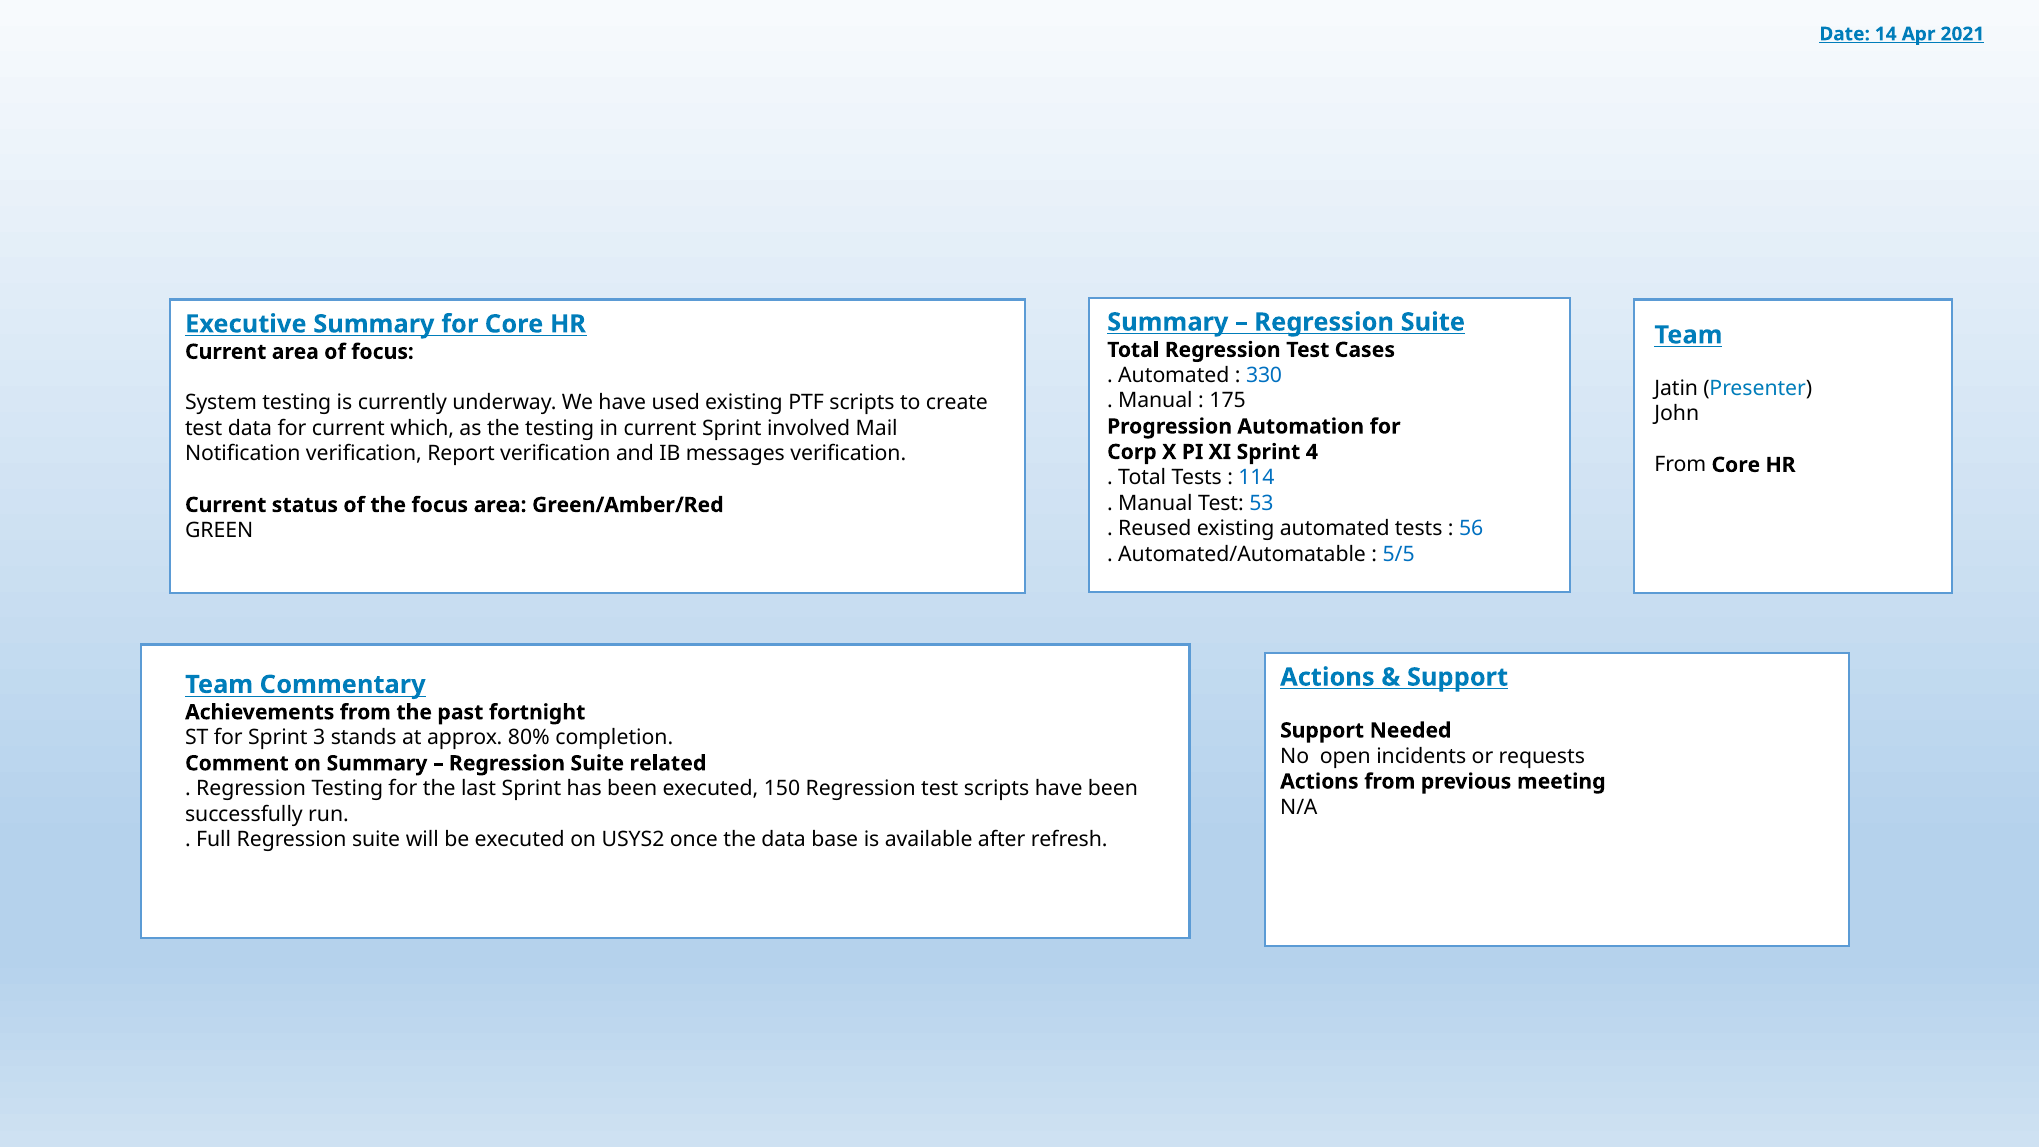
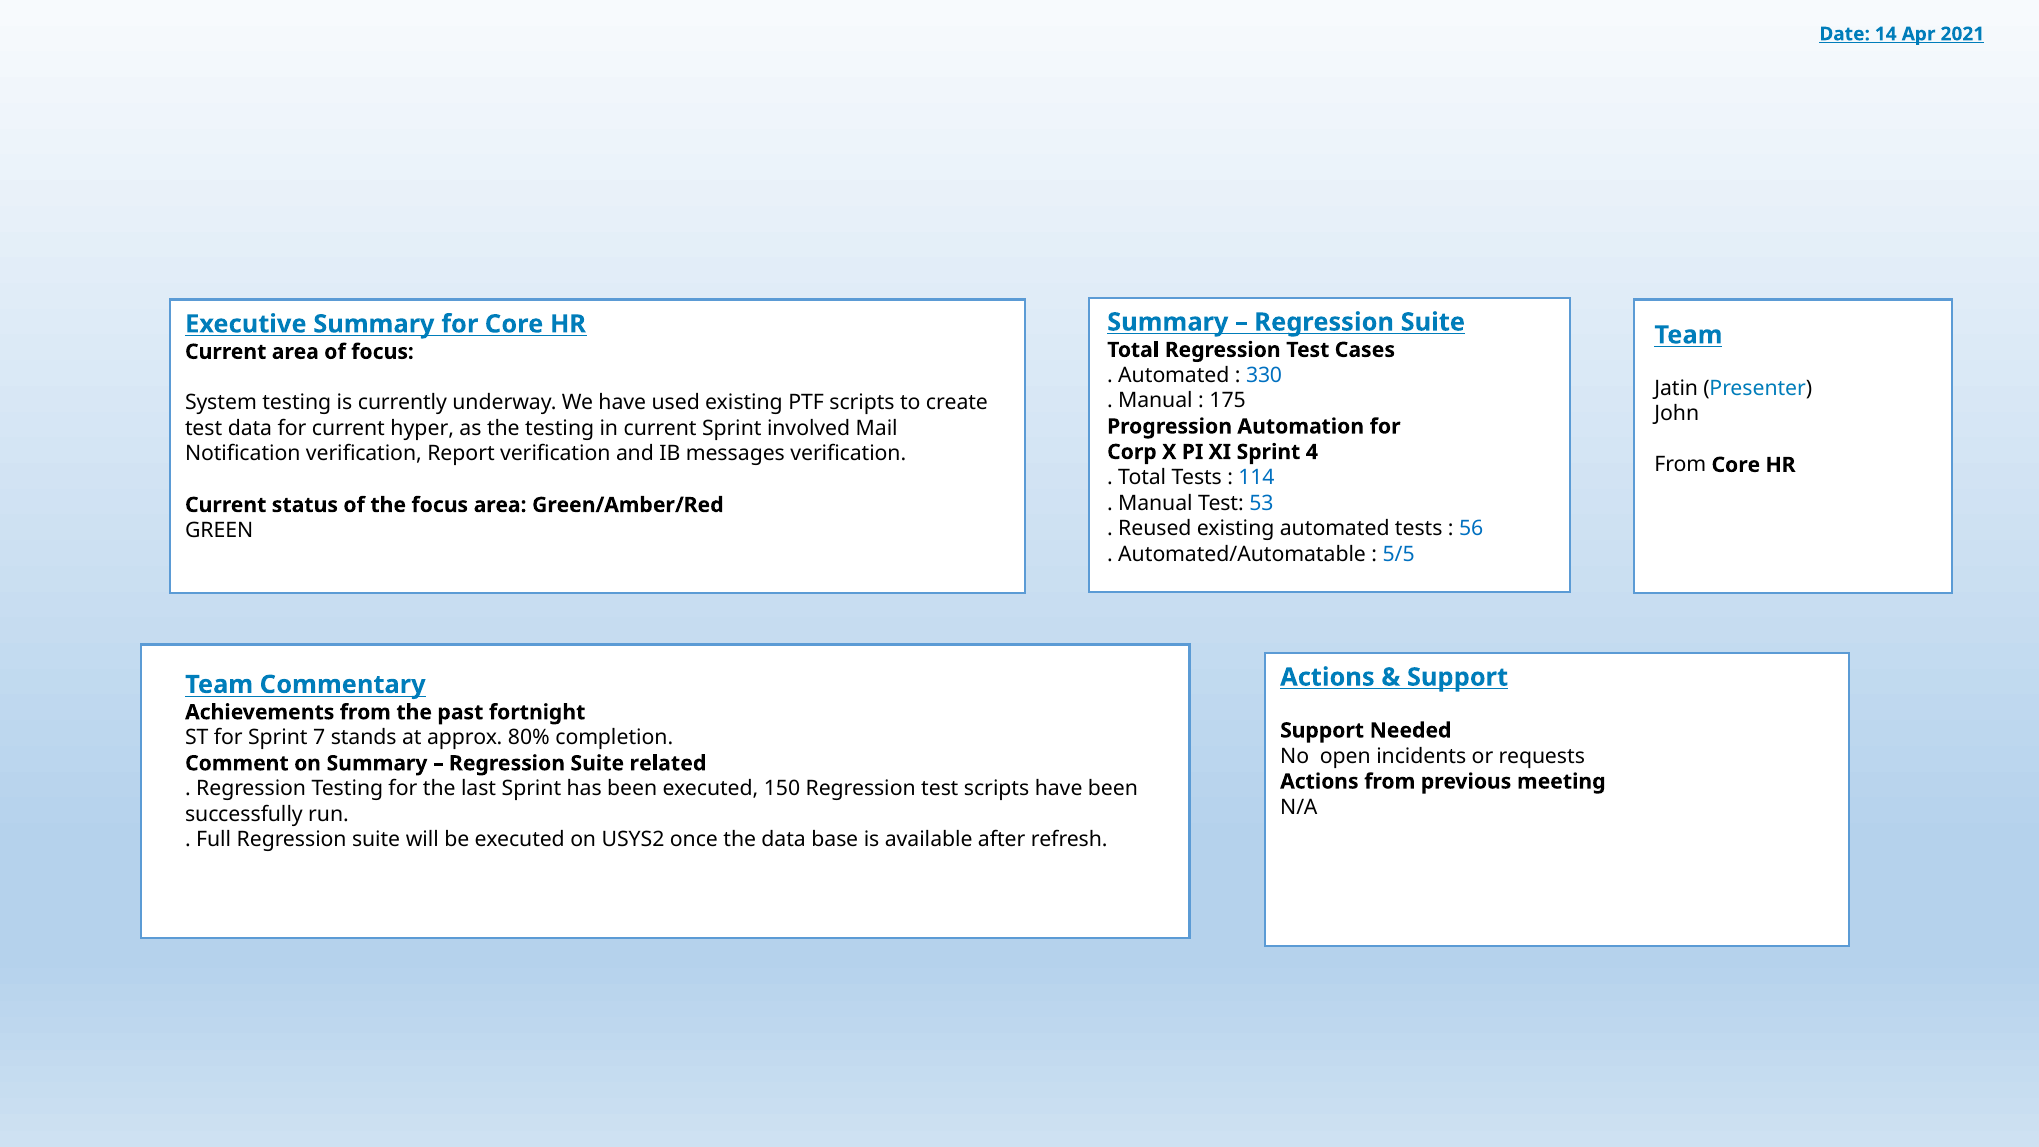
which: which -> hyper
3: 3 -> 7
